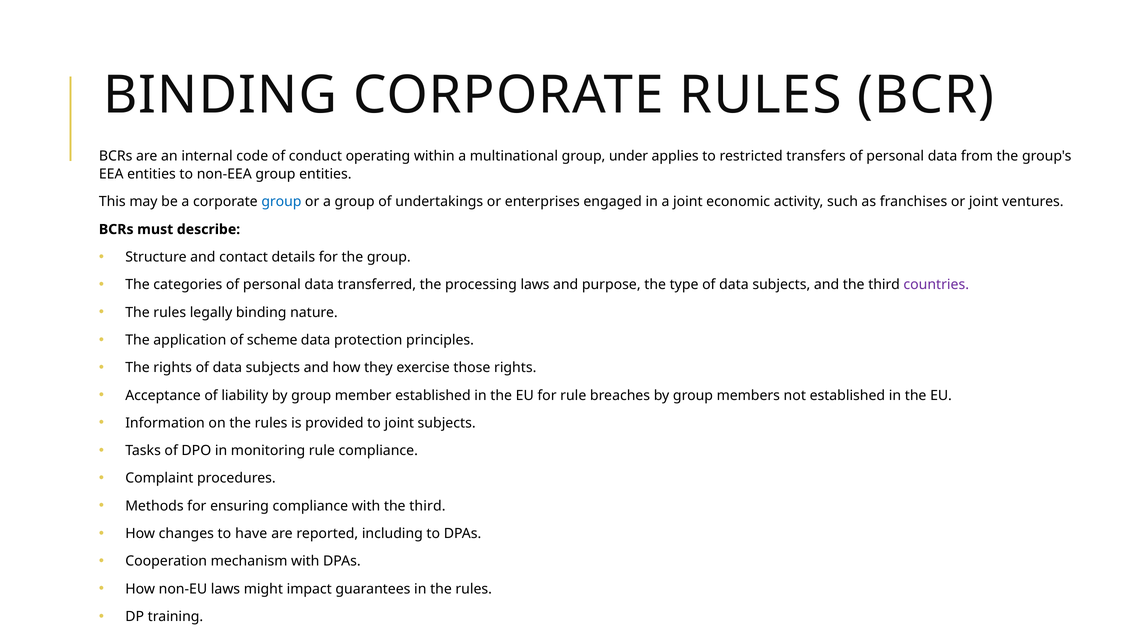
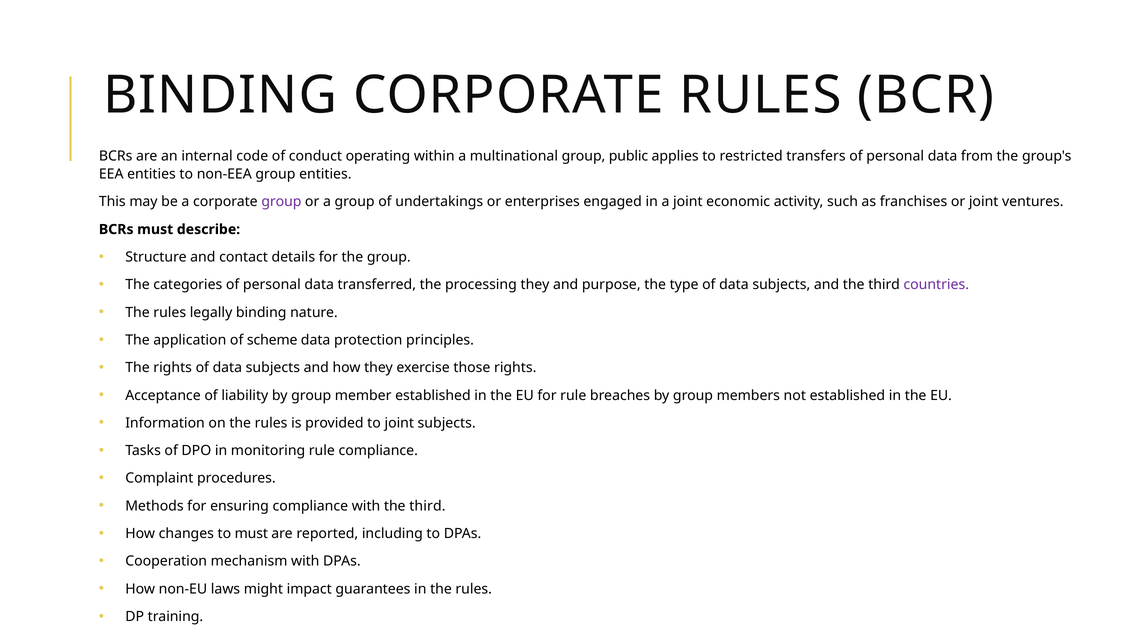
under: under -> public
group at (281, 202) colour: blue -> purple
processing laws: laws -> they
to have: have -> must
